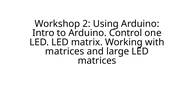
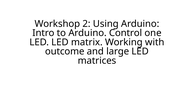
matrices at (65, 51): matrices -> outcome
